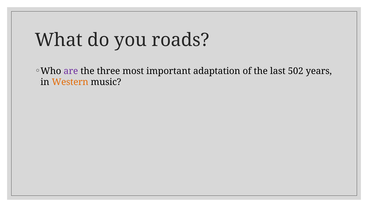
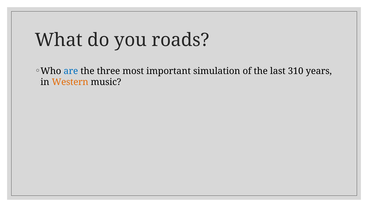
are colour: purple -> blue
adaptation: adaptation -> simulation
502: 502 -> 310
